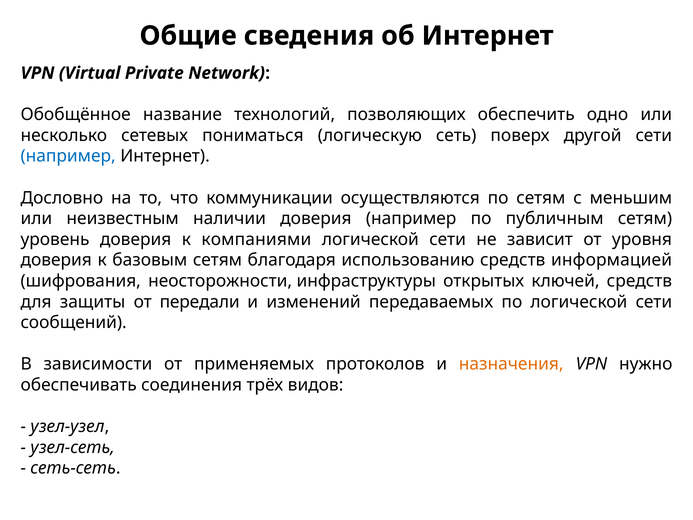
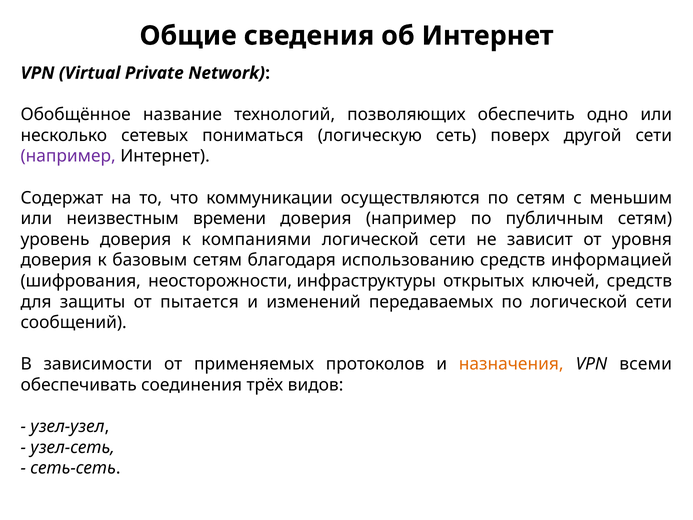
например at (68, 156) colour: blue -> purple
Дословно: Дословно -> Содержат
наличии: наличии -> времени
передали: передали -> пытается
нужно: нужно -> всеми
